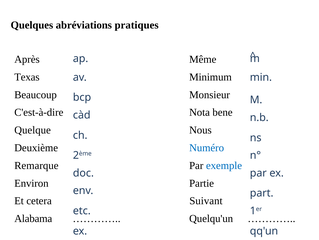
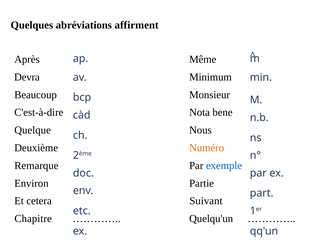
pratiques: pratiques -> affirment
Texas: Texas -> Devra
Numéro colour: blue -> orange
Alabama: Alabama -> Chapitre
